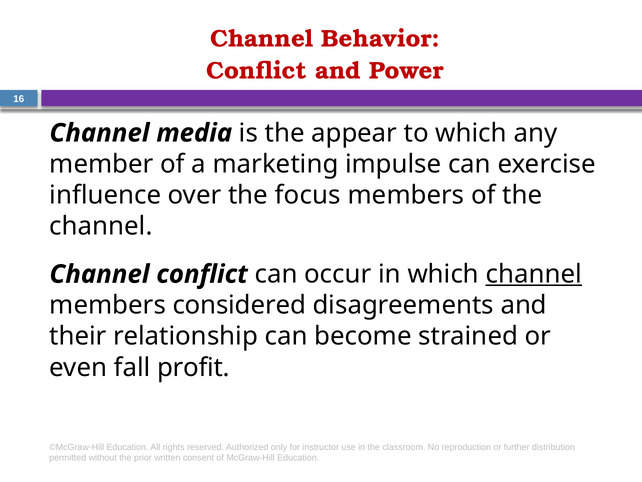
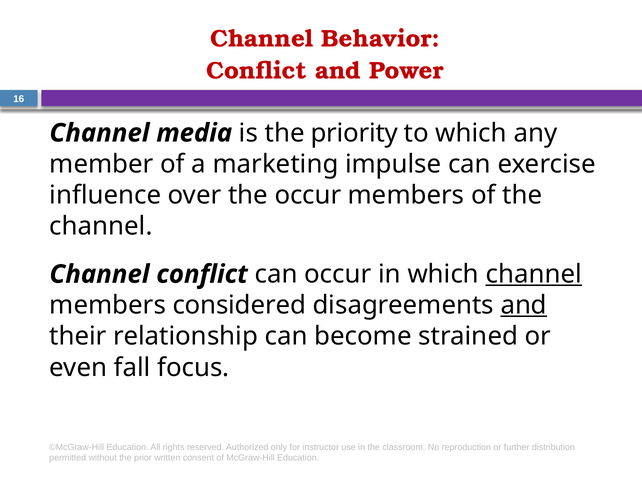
appear: appear -> priority
the focus: focus -> occur
and at (524, 305) underline: none -> present
profit: profit -> focus
